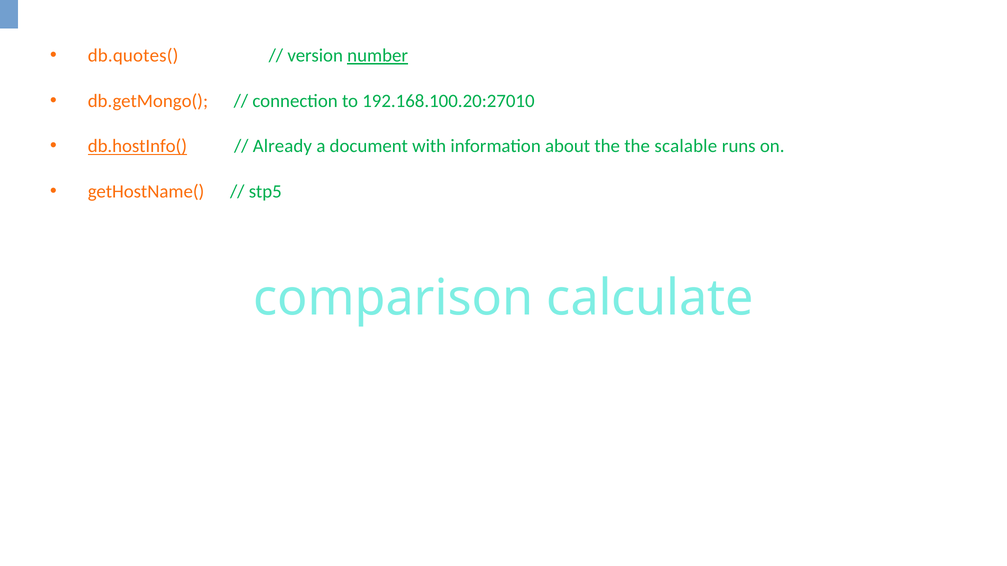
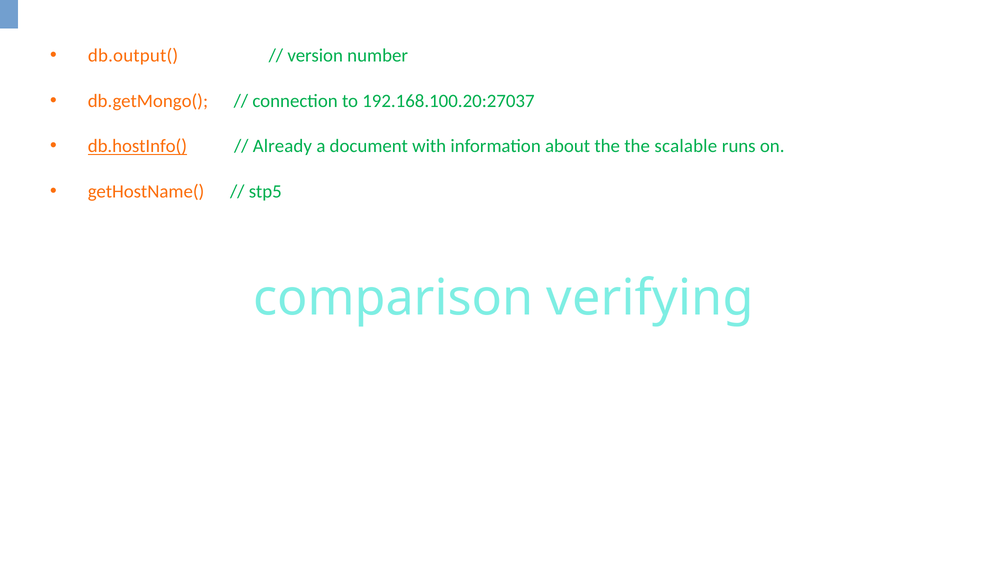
db.quotes(: db.quotes( -> db.output(
number underline: present -> none
192.168.100.20:27010: 192.168.100.20:27010 -> 192.168.100.20:27037
calculate: calculate -> verifying
